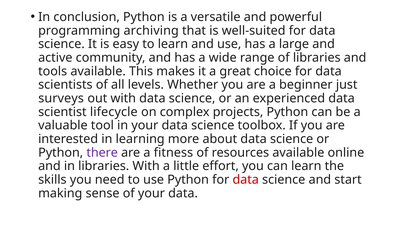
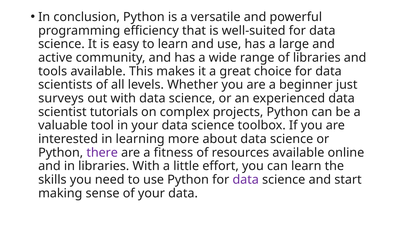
archiving: archiving -> efficiency
lifecycle: lifecycle -> tutorials
data at (246, 180) colour: red -> purple
